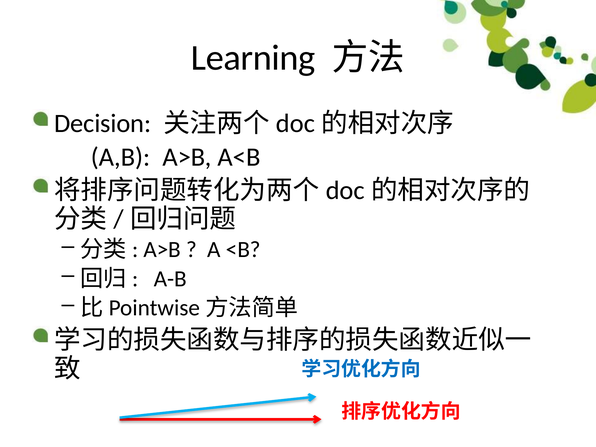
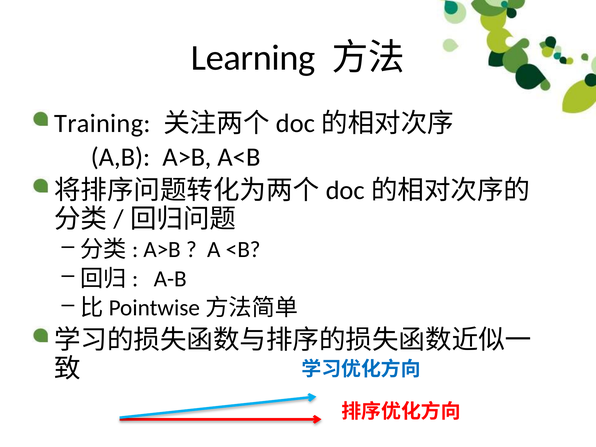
Decision: Decision -> Training
